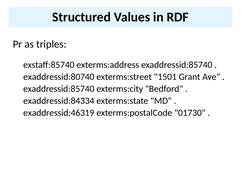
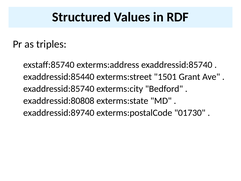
exaddressid:80740: exaddressid:80740 -> exaddressid:85440
exaddressid:84334: exaddressid:84334 -> exaddressid:80808
exaddressid:46319: exaddressid:46319 -> exaddressid:89740
